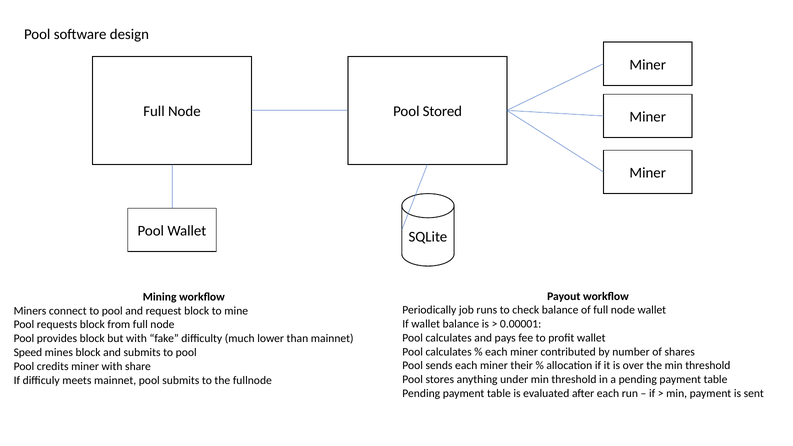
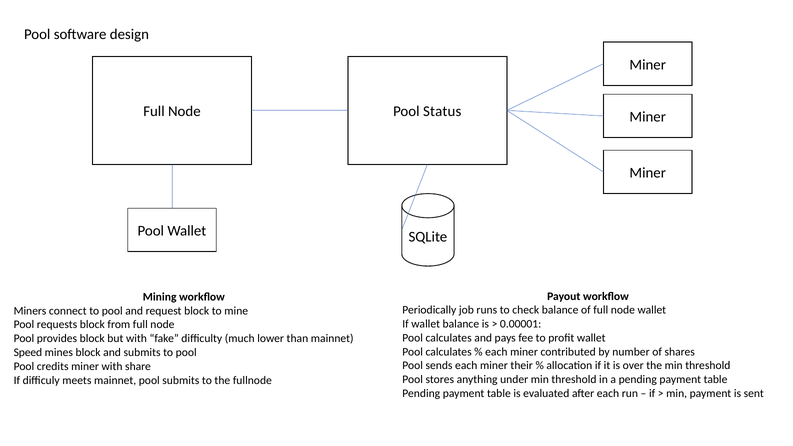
Stored: Stored -> Status
